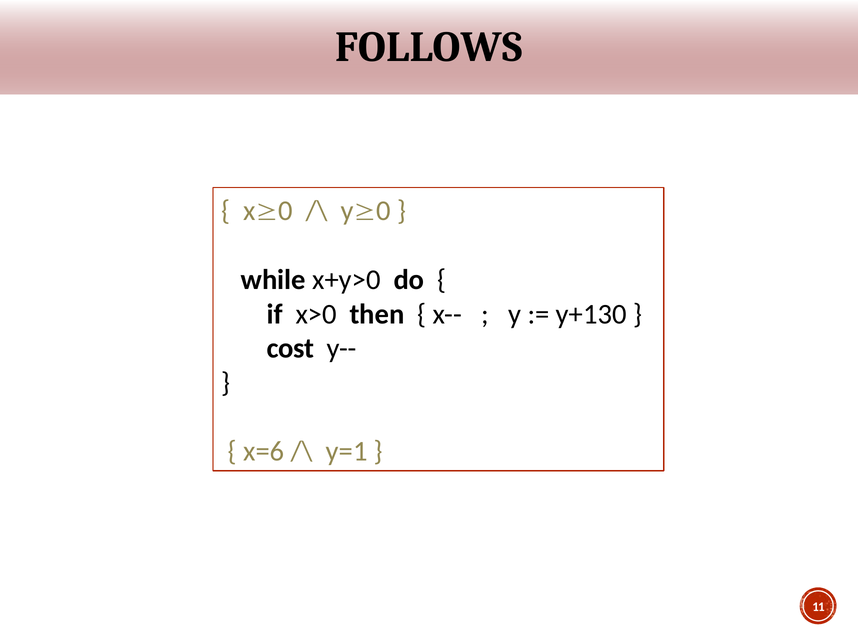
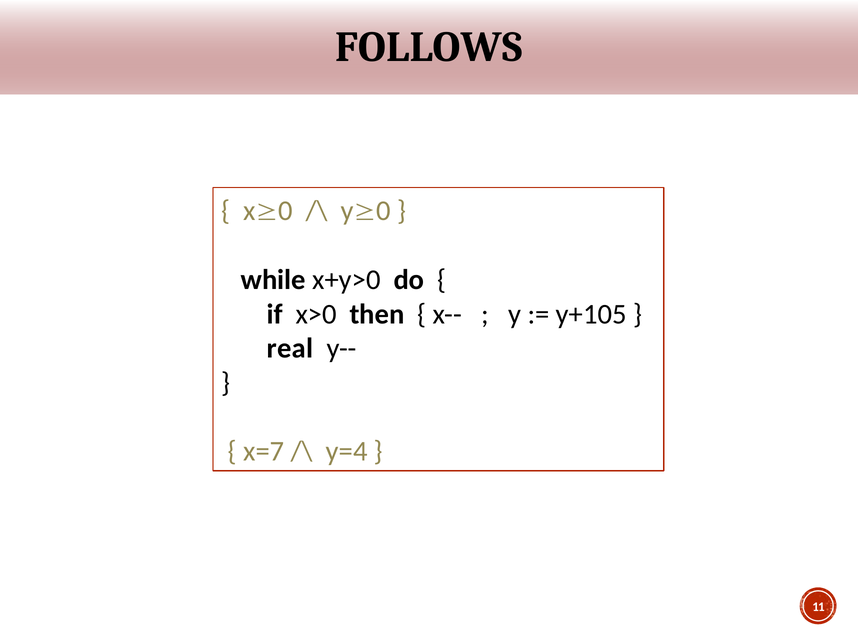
y+130: y+130 -> y+105
cost: cost -> real
x=6: x=6 -> x=7
y=1: y=1 -> y=4
